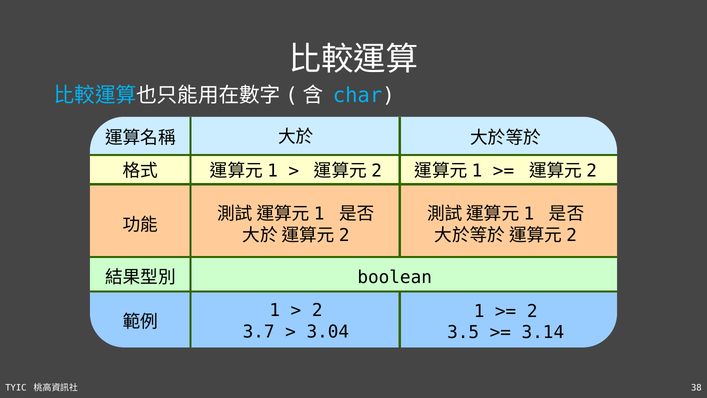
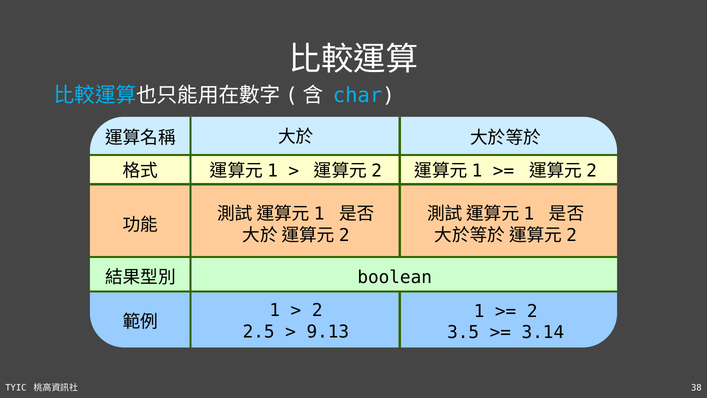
3.7: 3.7 -> 2.5
3.04: 3.04 -> 9.13
